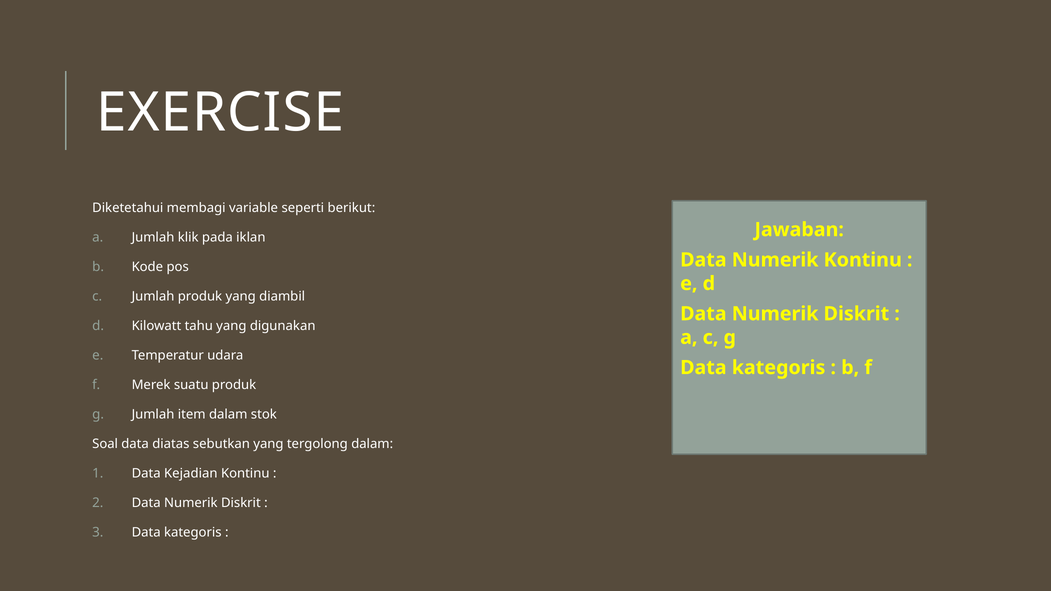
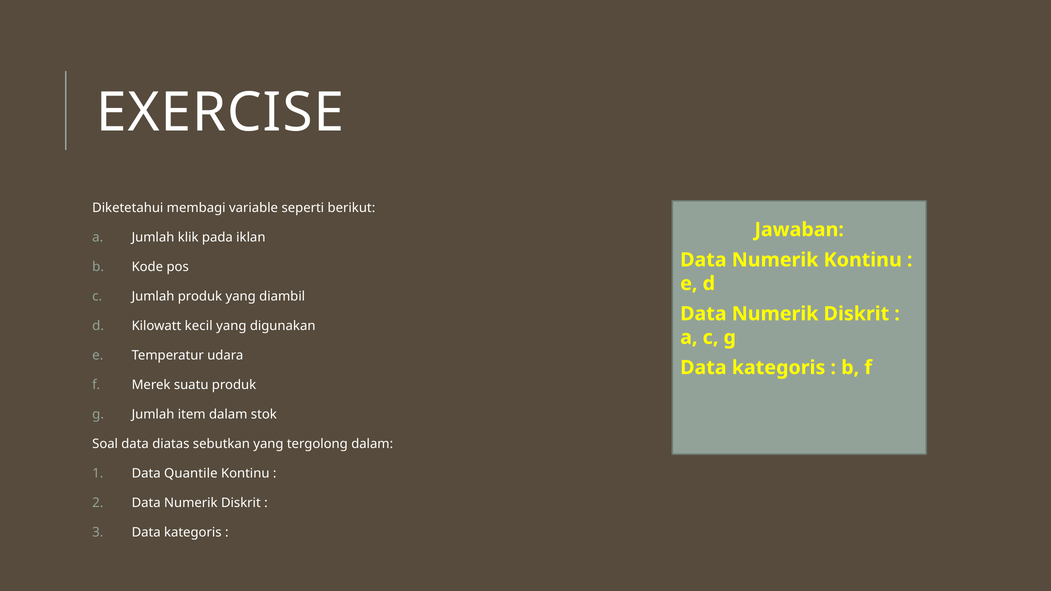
tahu: tahu -> kecil
Kejadian: Kejadian -> Quantile
